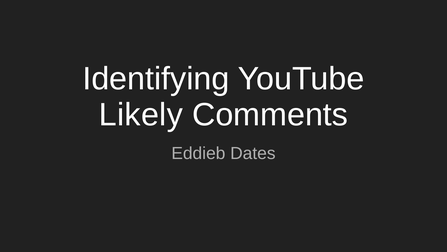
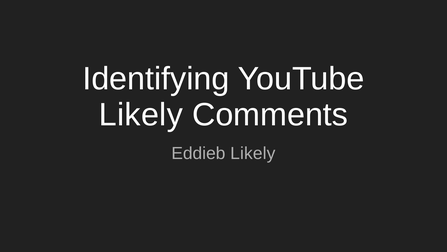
Eddieb Dates: Dates -> Likely
